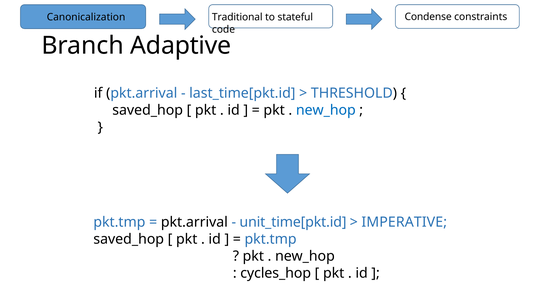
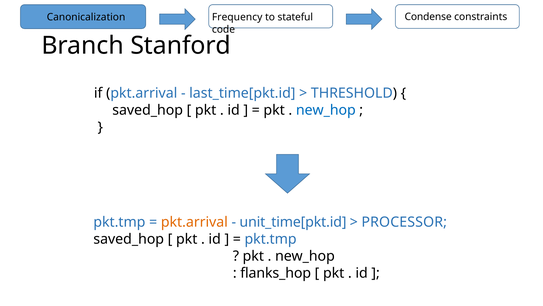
Traditional: Traditional -> Frequency
Adaptive: Adaptive -> Stanford
pkt.arrival at (194, 222) colour: black -> orange
IMPERATIVE: IMPERATIVE -> PROCESSOR
cycles_hop: cycles_hop -> flanks_hop
